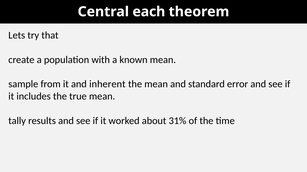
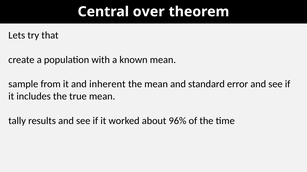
each: each -> over
31%: 31% -> 96%
